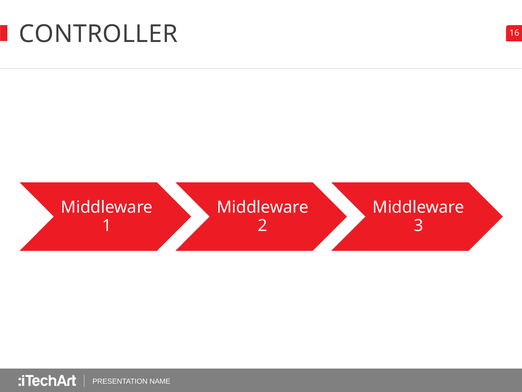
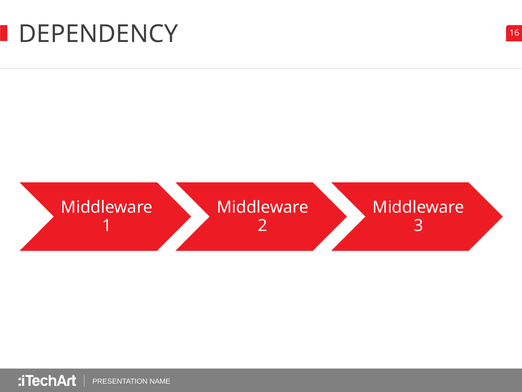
CONTROLLER: CONTROLLER -> DEPENDENCY
